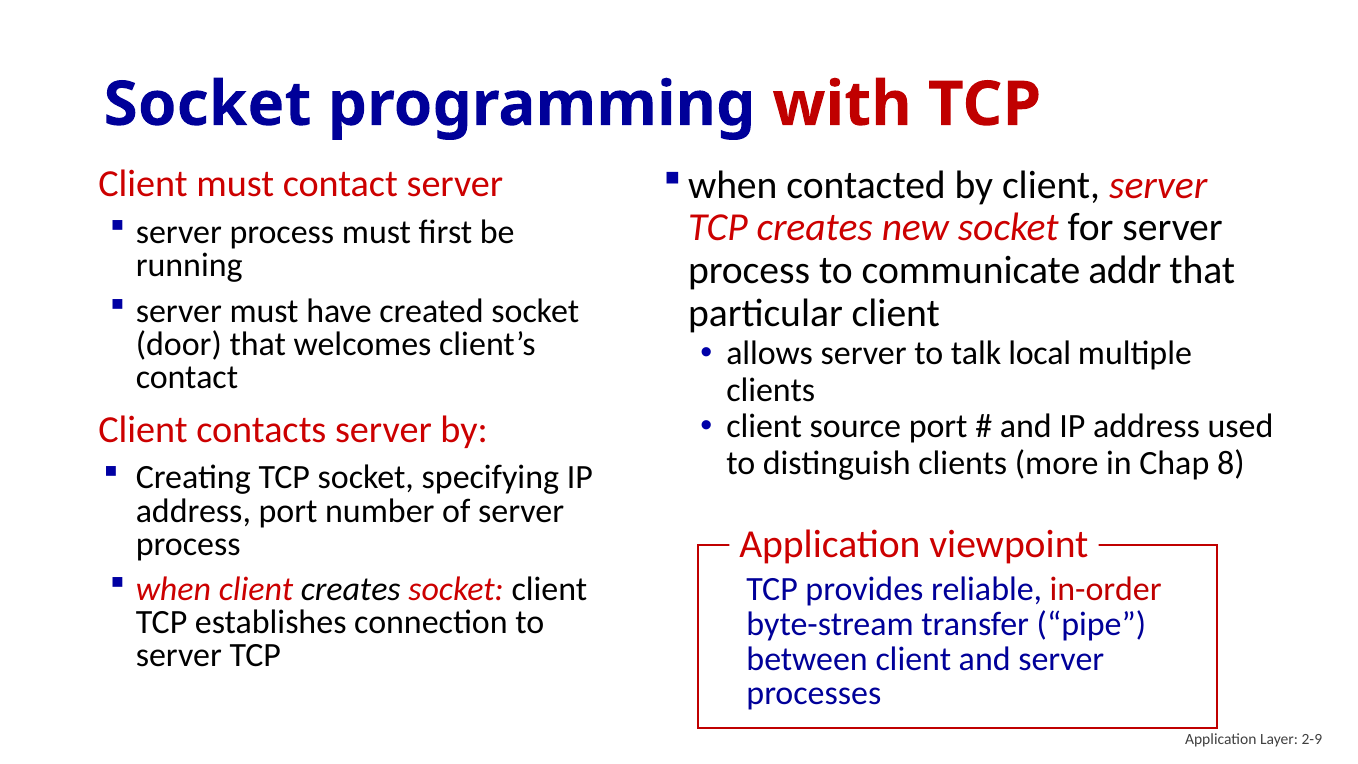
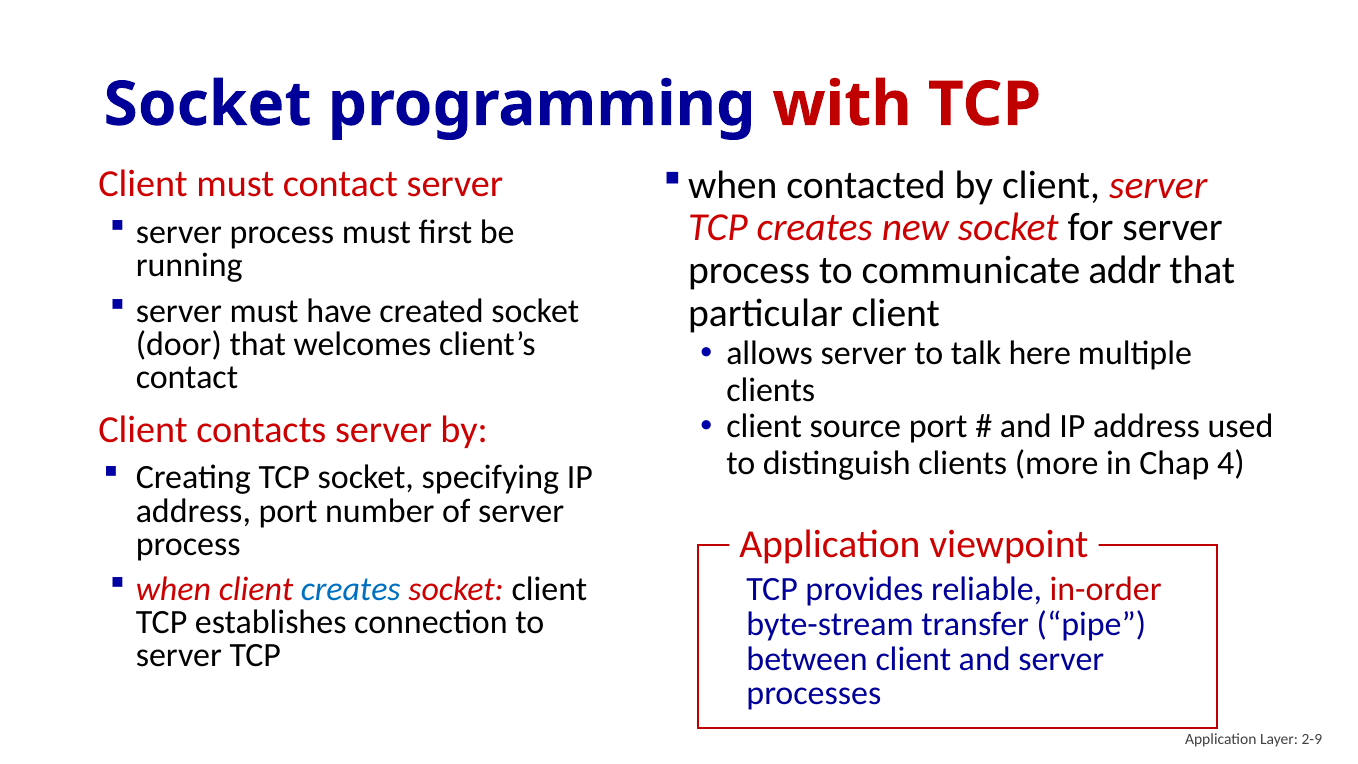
local: local -> here
8: 8 -> 4
creates at (351, 589) colour: black -> blue
